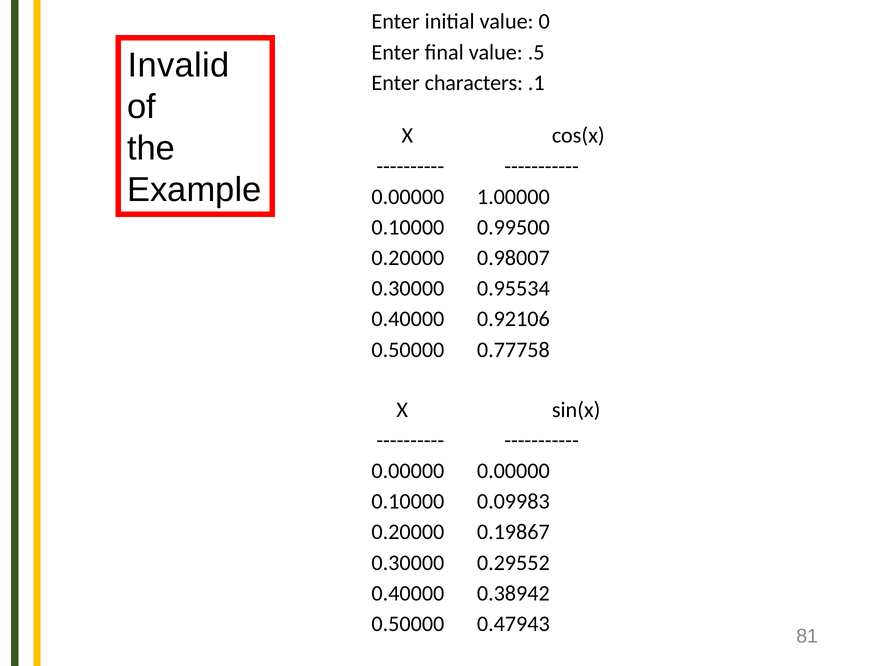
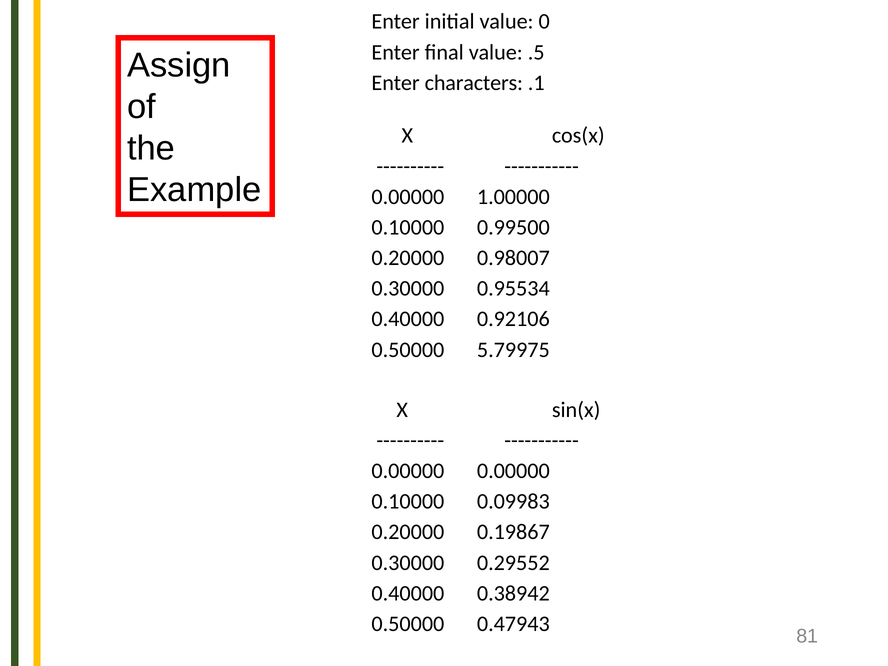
Invalid: Invalid -> Assign
0.77758: 0.77758 -> 5.79975
